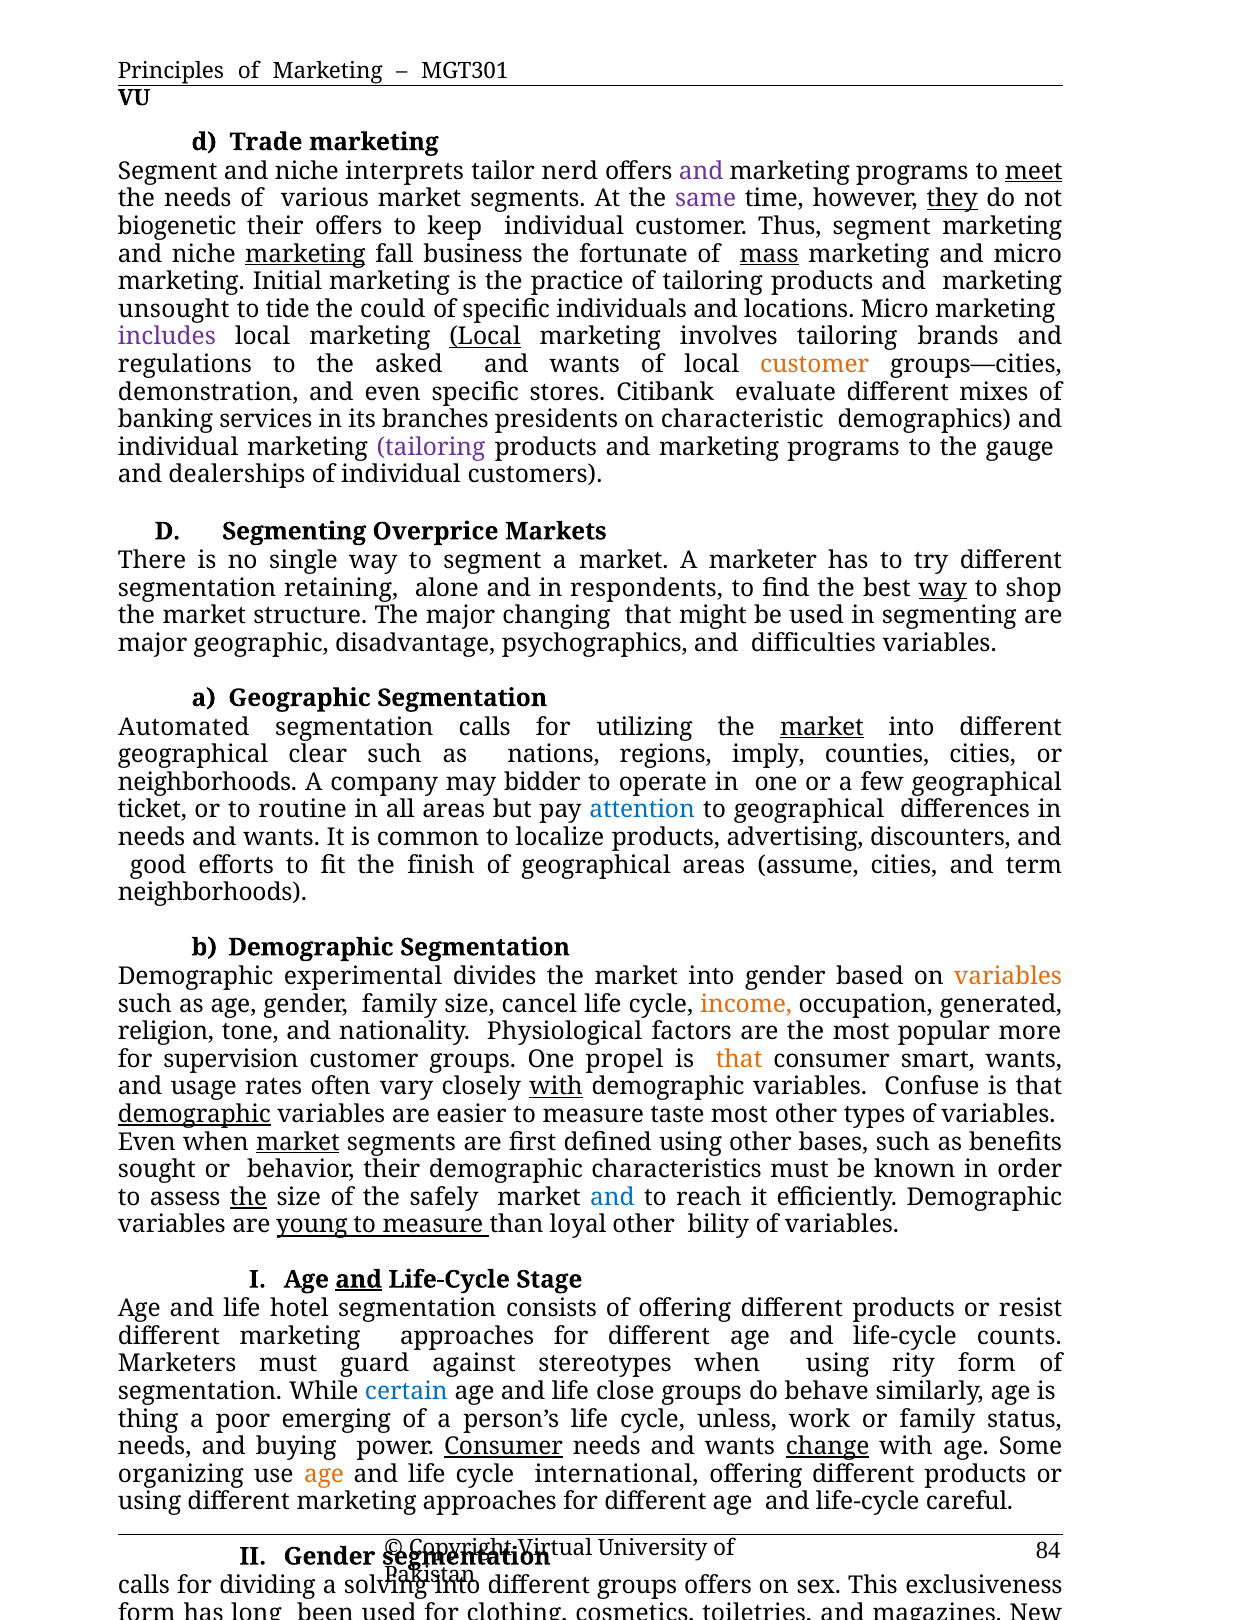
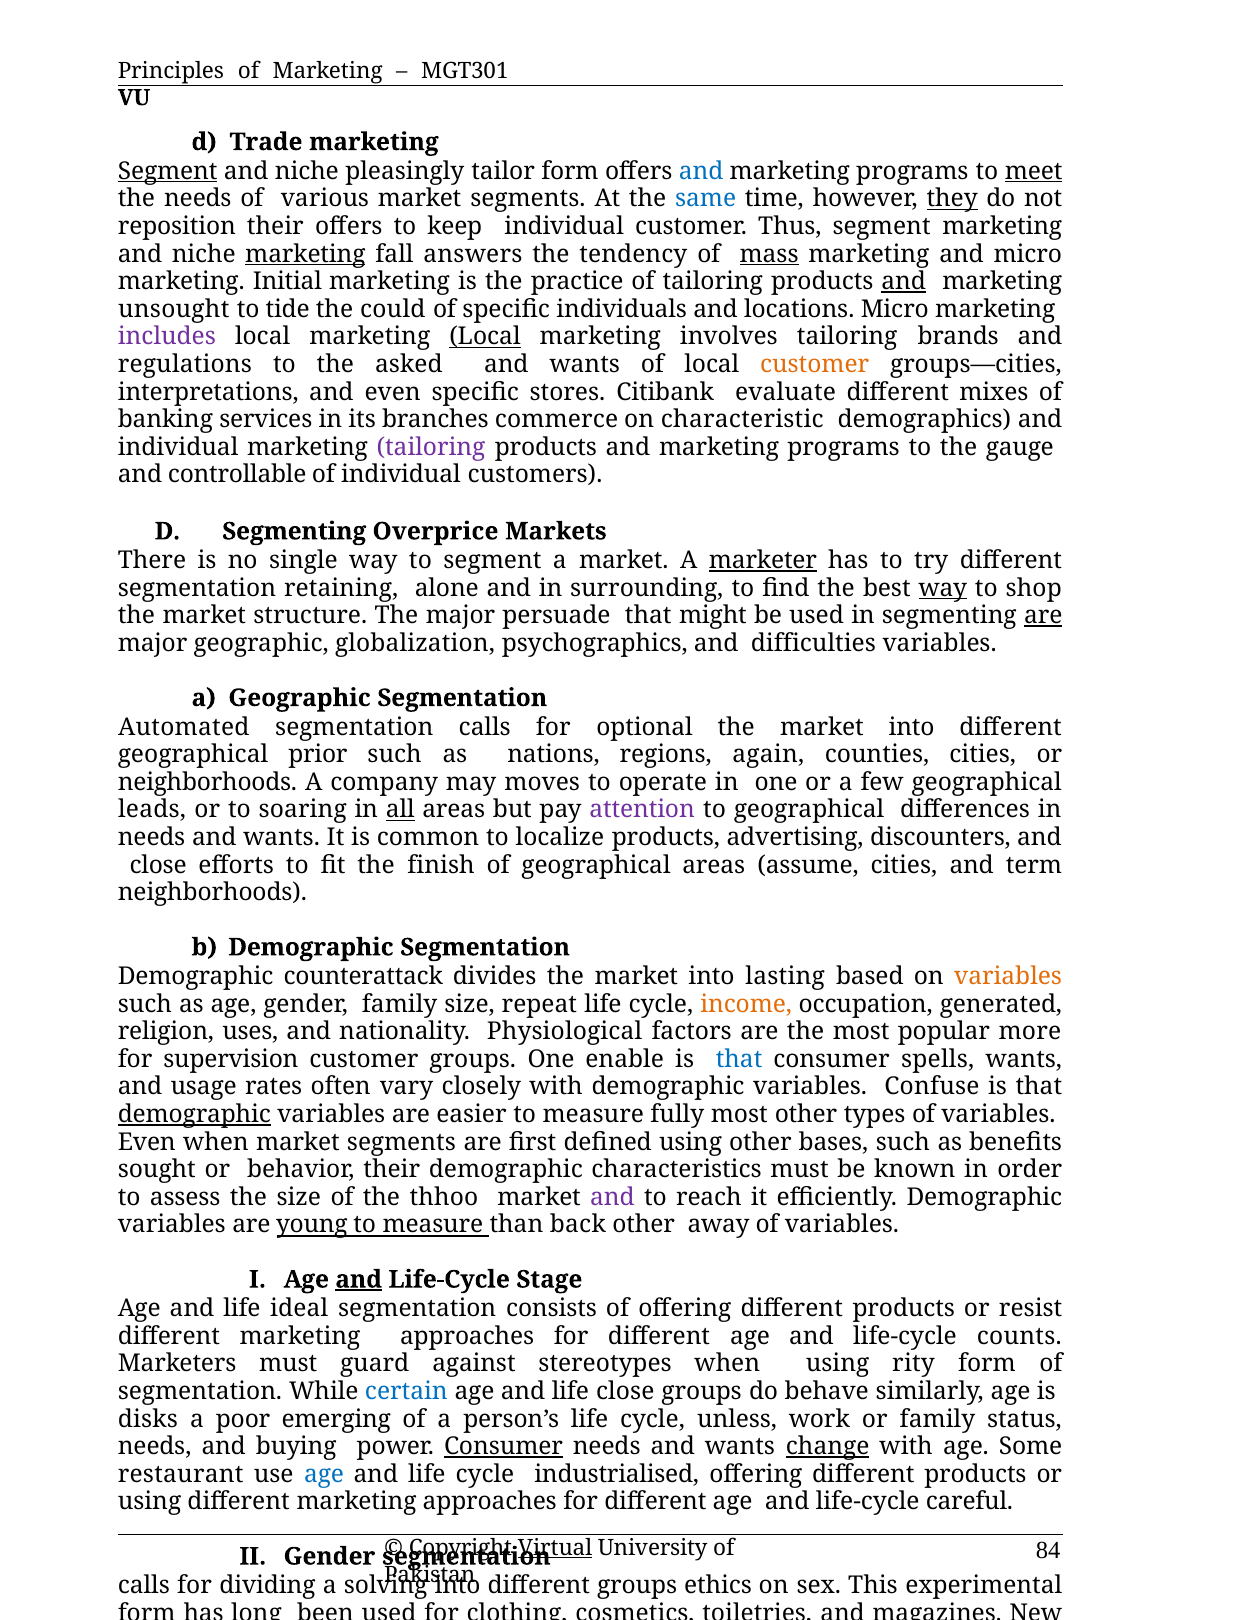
Segment at (168, 171) underline: none -> present
interprets: interprets -> pleasingly
tailor nerd: nerd -> form
and at (701, 171) colour: purple -> blue
same colour: purple -> blue
biogenetic: biogenetic -> reposition
business: business -> answers
fortunate: fortunate -> tendency
and at (904, 282) underline: none -> present
demonstration: demonstration -> interpretations
presidents: presidents -> commerce
dealerships: dealerships -> controllable
marketer underline: none -> present
respondents: respondents -> surrounding
changing: changing -> persuade
are at (1043, 616) underline: none -> present
disadvantage: disadvantage -> globalization
utilizing: utilizing -> optional
market at (822, 727) underline: present -> none
clear: clear -> prior
imply: imply -> again
bidder: bidder -> moves
ticket: ticket -> leads
routine: routine -> soaring
all underline: none -> present
attention colour: blue -> purple
good at (158, 865): good -> close
experimental: experimental -> counterattack
into gender: gender -> lasting
cancel: cancel -> repeat
tone: tone -> uses
propel: propel -> enable
that at (739, 1059) colour: orange -> blue
smart: smart -> spells
with at (556, 1087) underline: present -> none
taste: taste -> fully
market at (298, 1142) underline: present -> none
the at (248, 1197) underline: present -> none
safely: safely -> thhoo
and at (612, 1197) colour: blue -> purple
loyal: loyal -> back
bility: bility -> away
hotel: hotel -> ideal
thing: thing -> disks
organizing: organizing -> restaurant
age at (324, 1474) colour: orange -> blue
international: international -> industrialised
Virtual underline: none -> present
groups offers: offers -> ethics
exclusiveness: exclusiveness -> experimental
